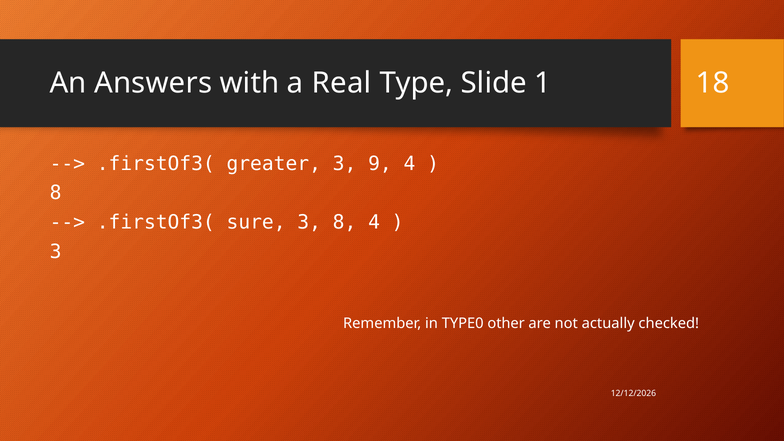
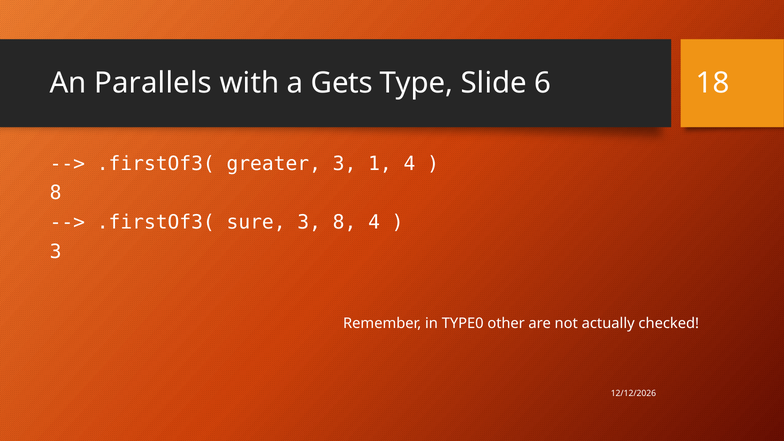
Answers: Answers -> Parallels
Real: Real -> Gets
1: 1 -> 6
9: 9 -> 1
